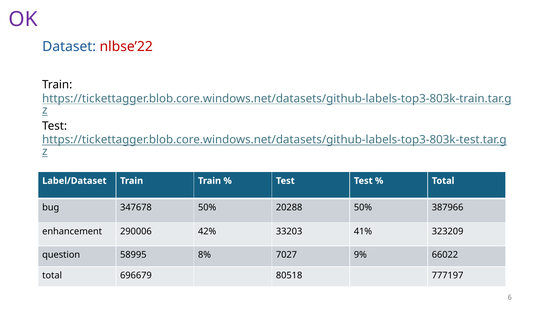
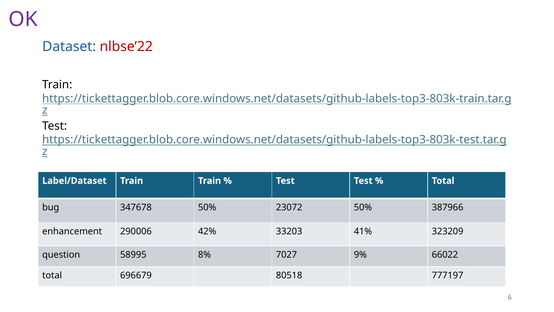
20288: 20288 -> 23072
